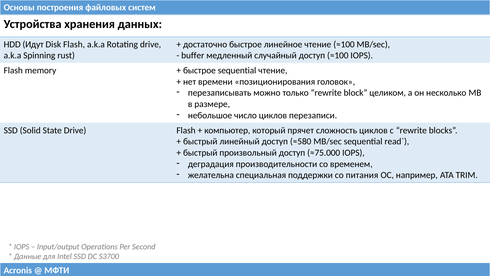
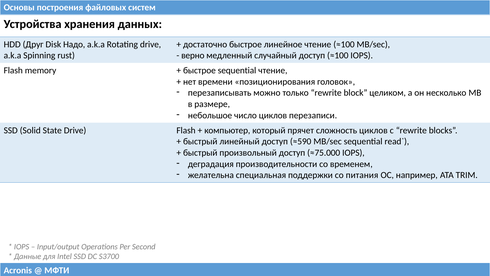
Идут: Идут -> Друг
Disk Flash: Flash -> Надо
buffer: buffer -> верно
≈580: ≈580 -> ≈590
